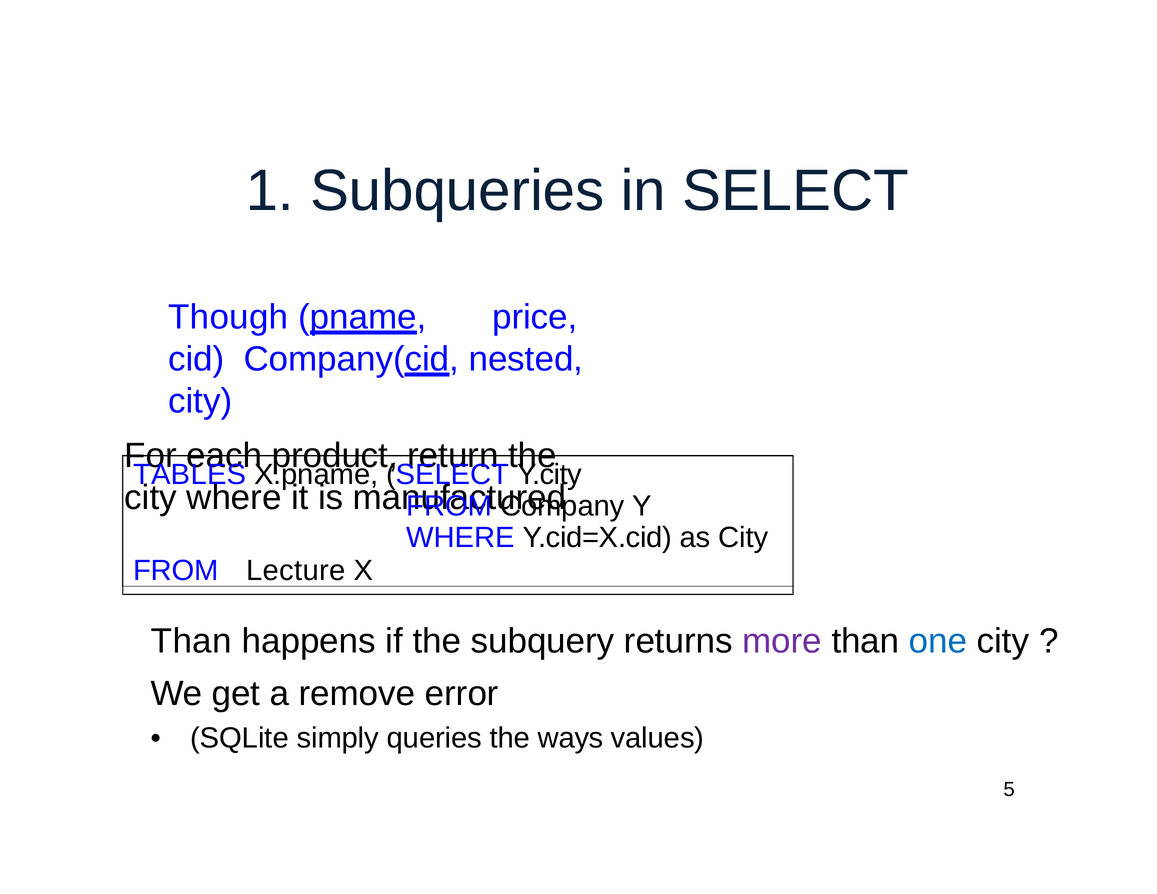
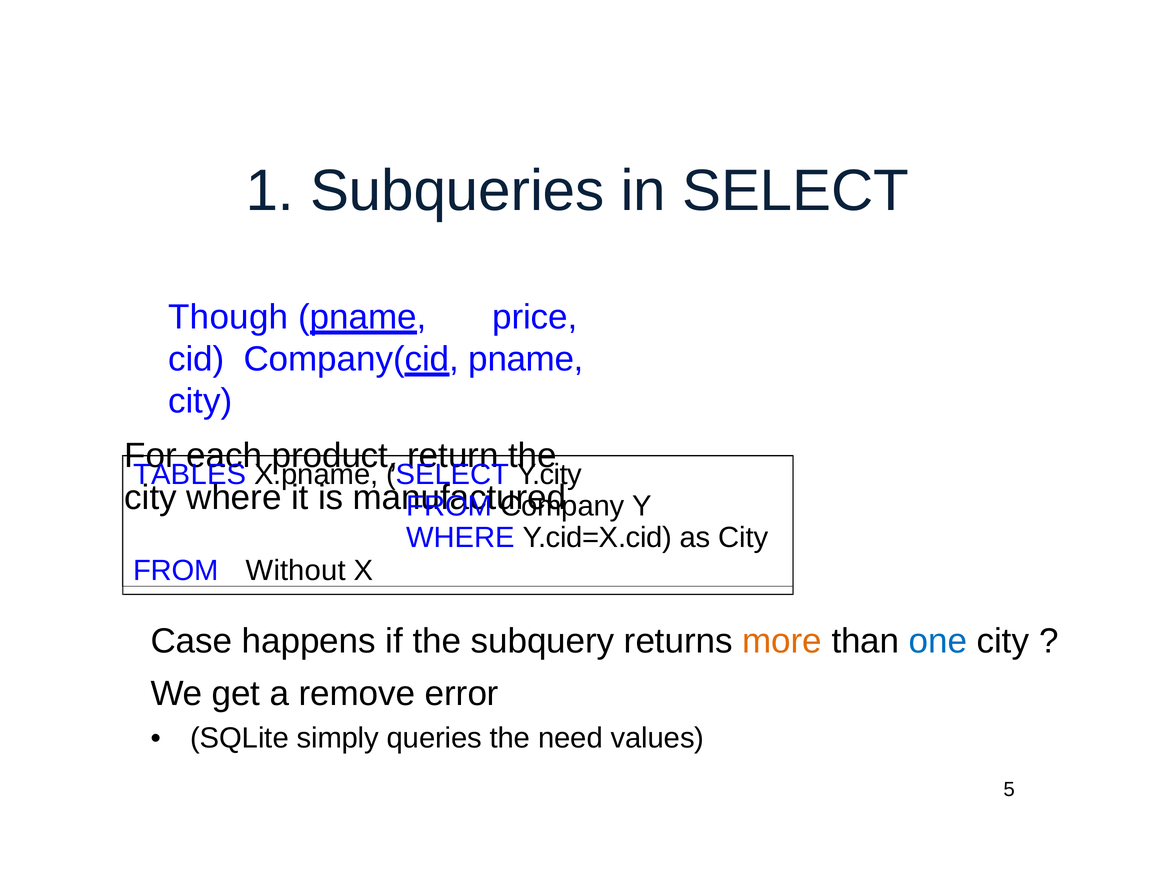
Company(cid nested: nested -> pname
Lecture: Lecture -> Without
Than at (191, 641): Than -> Case
more colour: purple -> orange
ways: ways -> need
